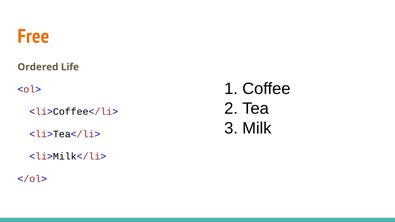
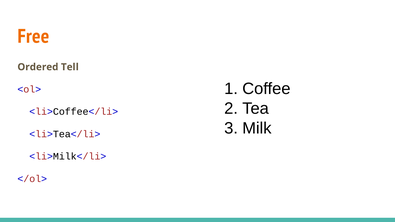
Life: Life -> Tell
